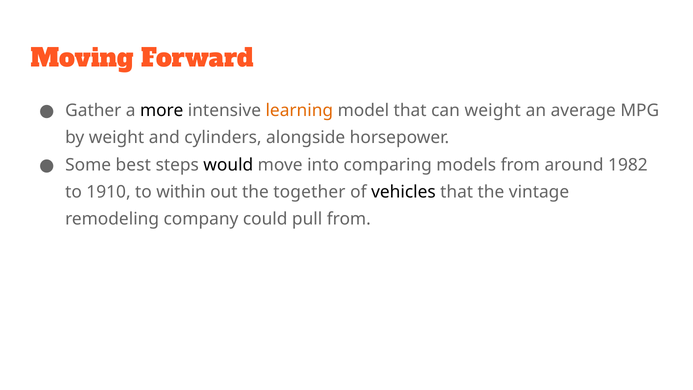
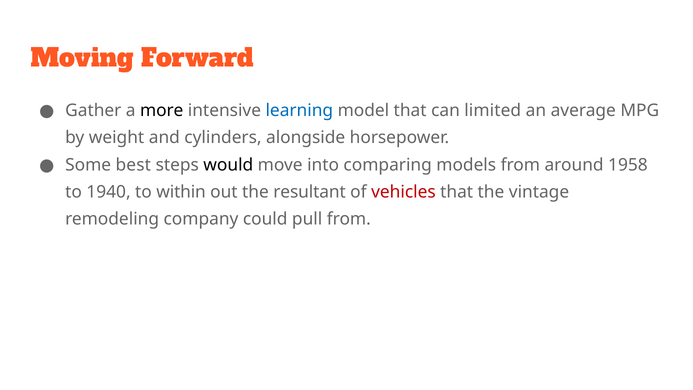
learning colour: orange -> blue
can weight: weight -> limited
1982: 1982 -> 1958
1910: 1910 -> 1940
together: together -> resultant
vehicles colour: black -> red
